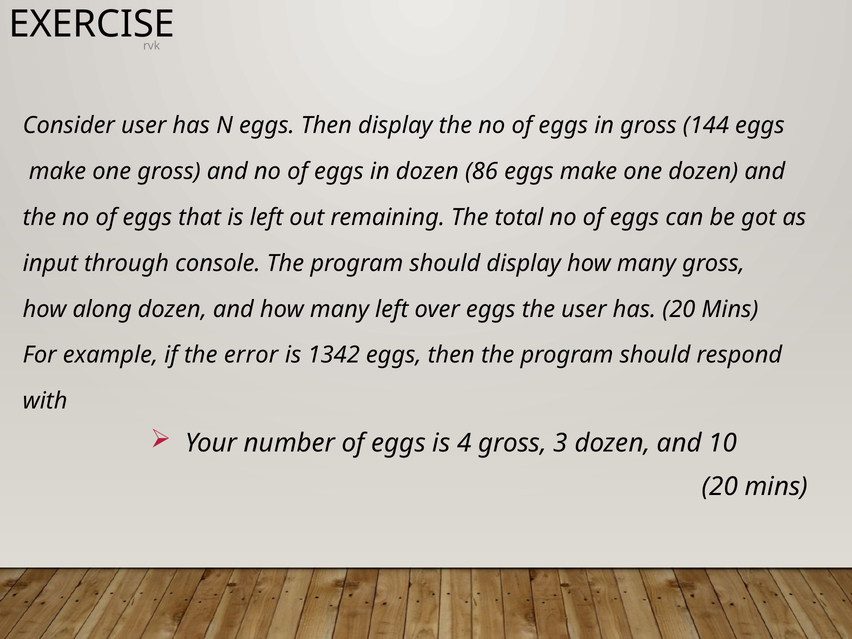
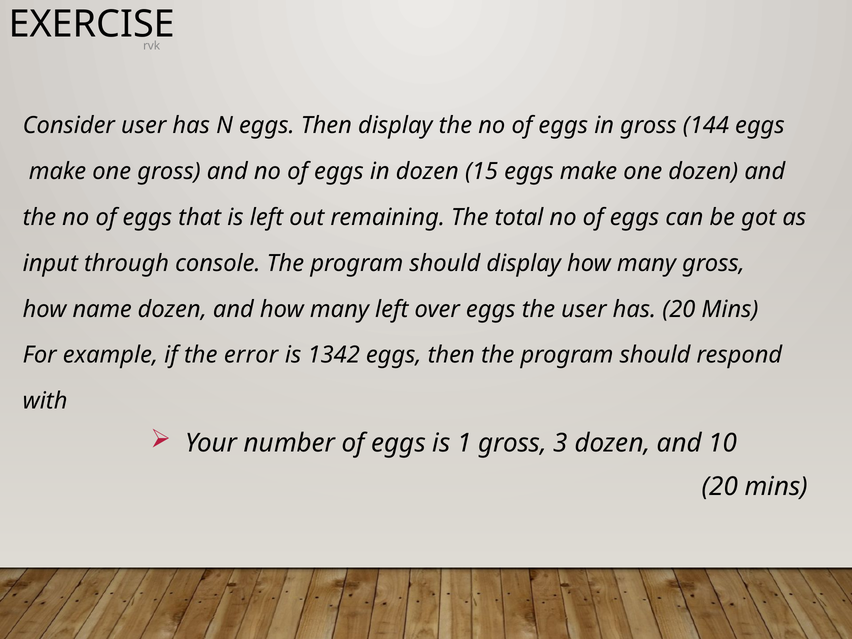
86: 86 -> 15
along: along -> name
4: 4 -> 1
